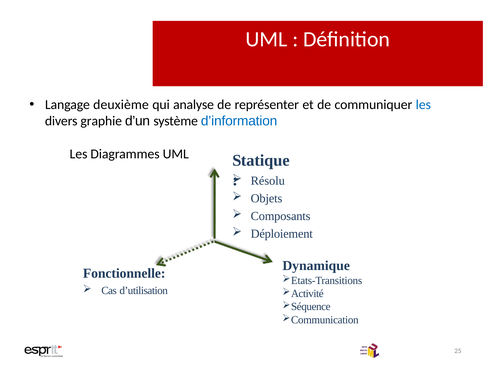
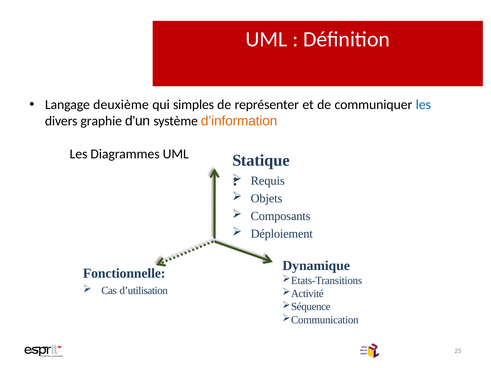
analyse: analyse -> simples
d’information colour: blue -> orange
Résolu: Résolu -> Requis
